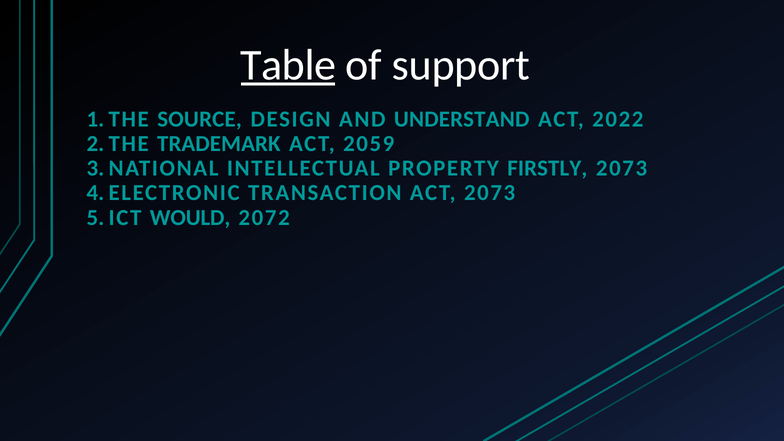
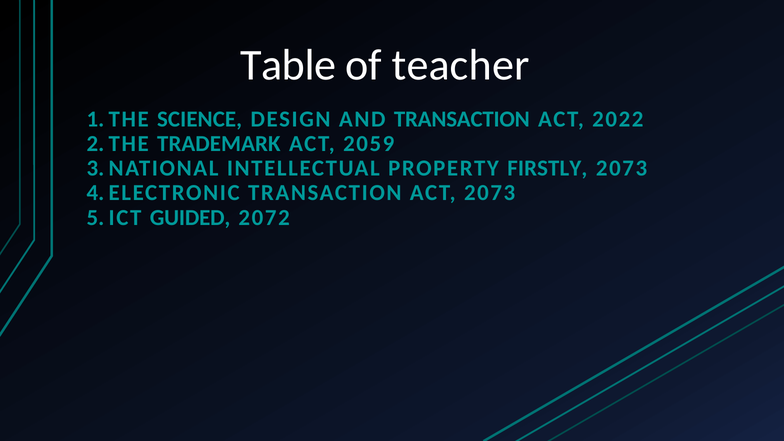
Table underline: present -> none
support: support -> teacher
SOURCE: SOURCE -> SCIENCE
AND UNDERSTAND: UNDERSTAND -> TRANSACTION
WOULD: WOULD -> GUIDED
